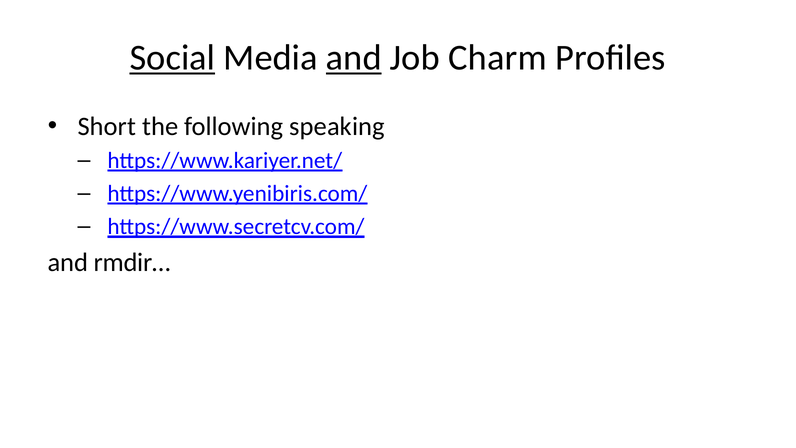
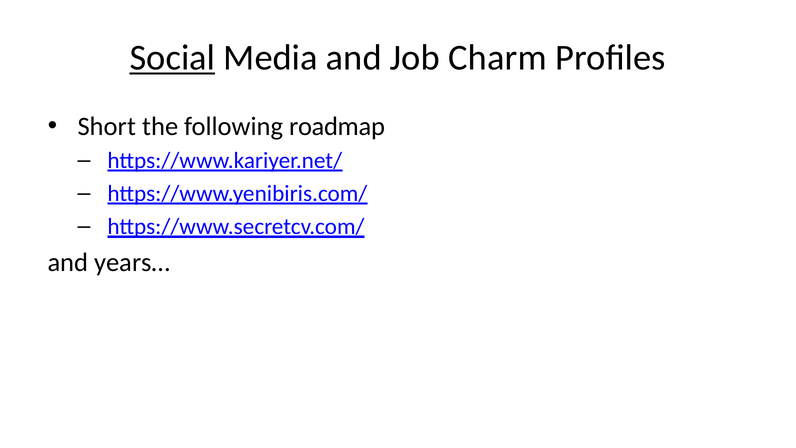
and at (354, 58) underline: present -> none
speaking: speaking -> roadmap
rmdir…: rmdir… -> years…
